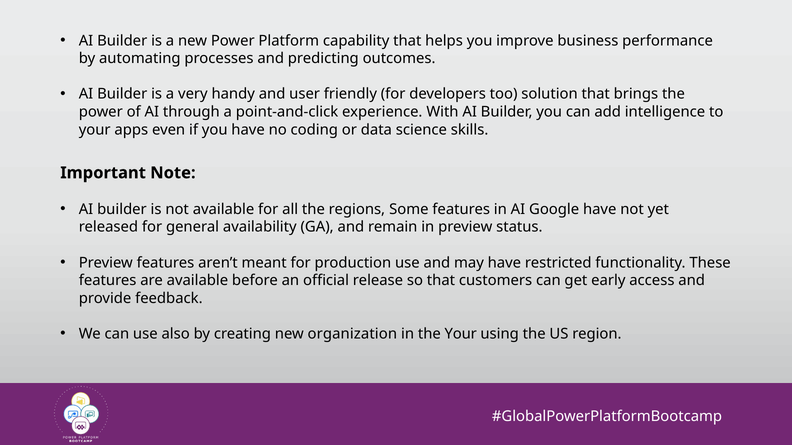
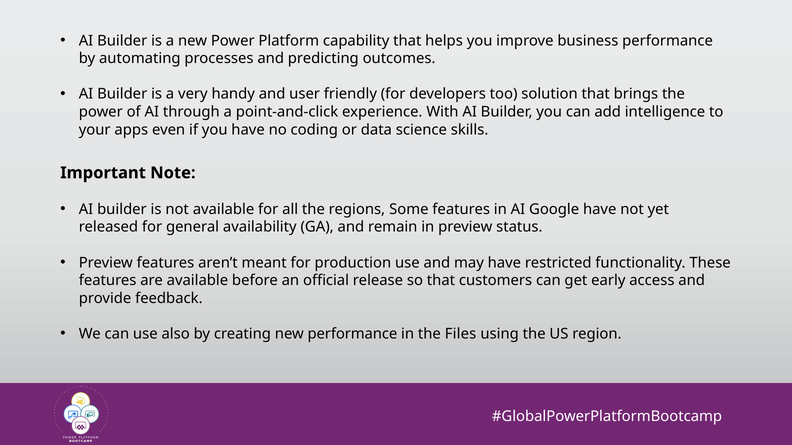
new organization: organization -> performance
the Your: Your -> Files
